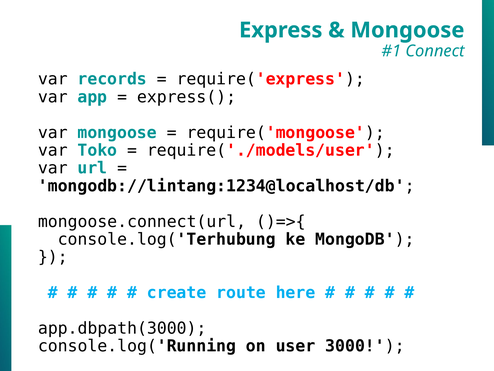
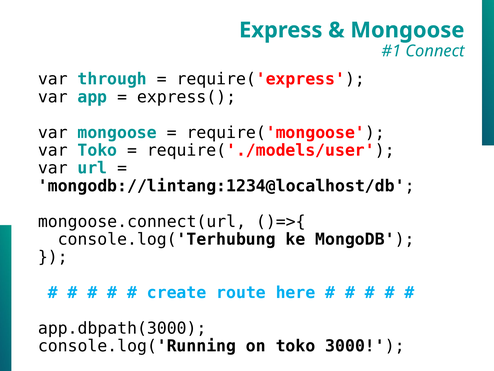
records: records -> through
on user: user -> toko
